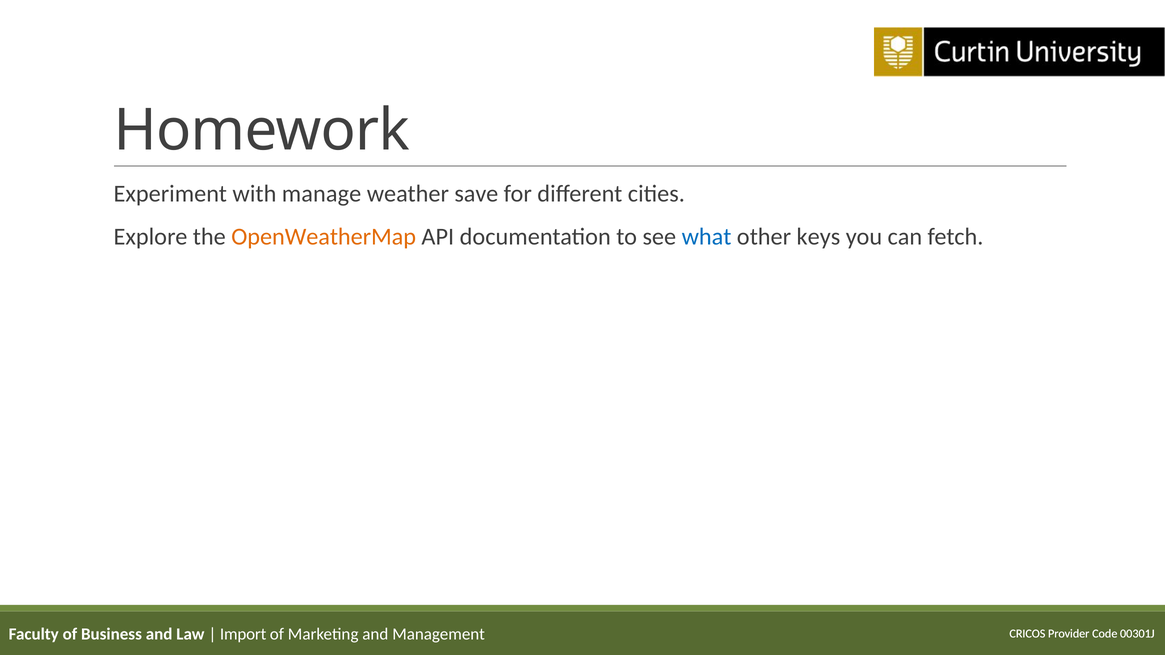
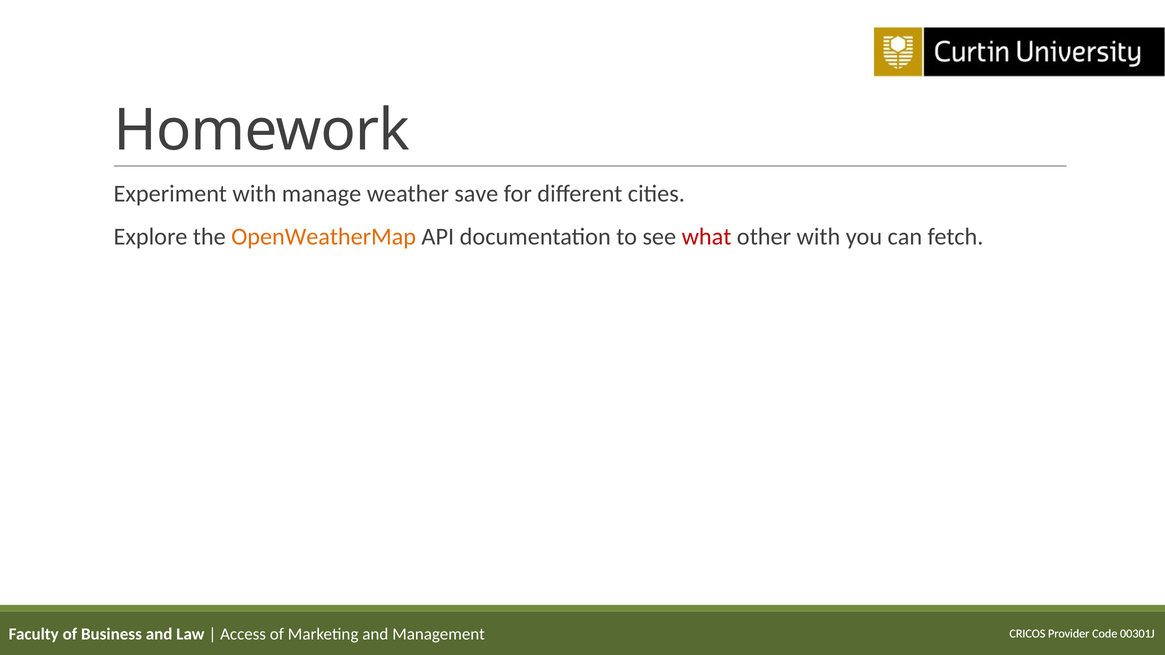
what colour: blue -> red
other keys: keys -> with
Import: Import -> Access
